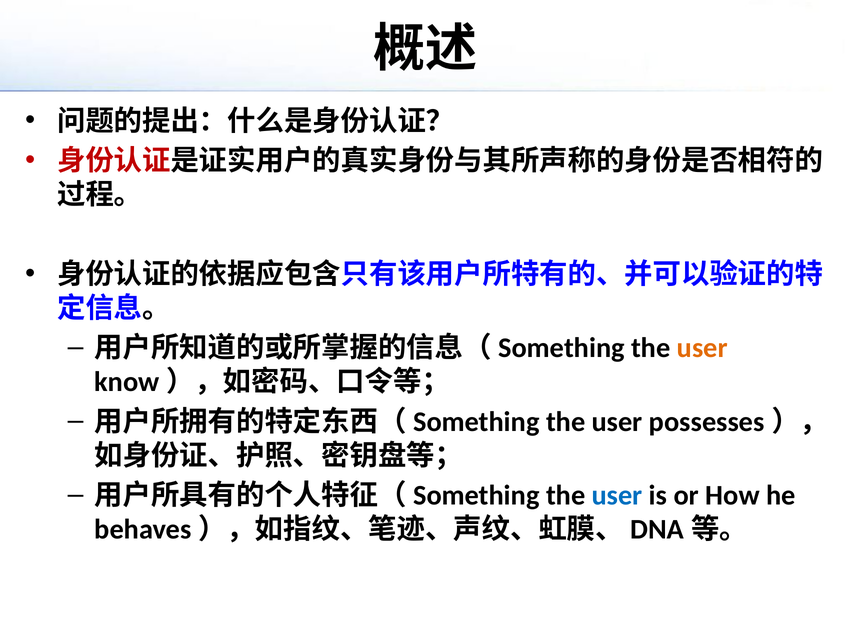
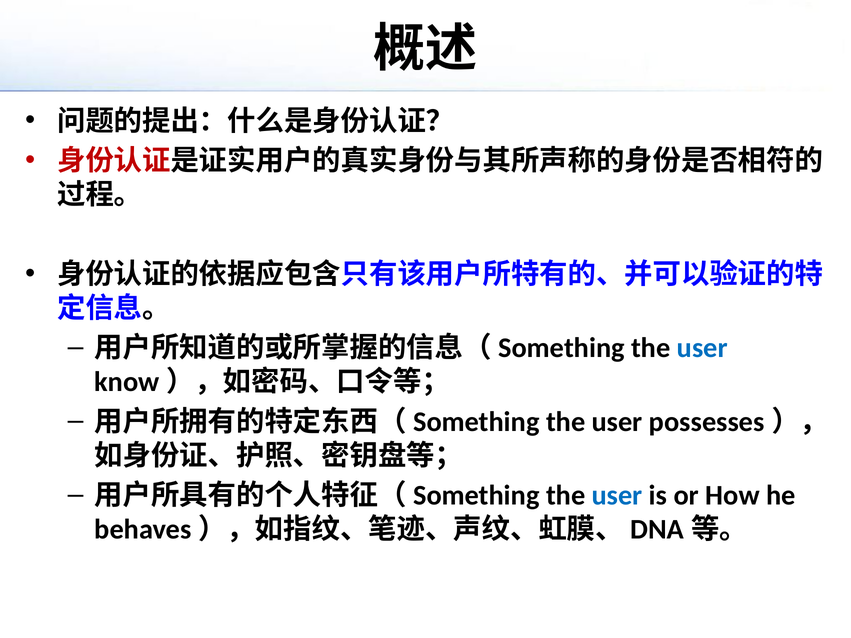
user at (702, 348) colour: orange -> blue
